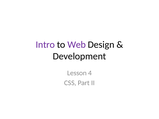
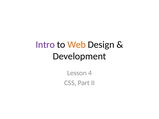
Web colour: purple -> orange
